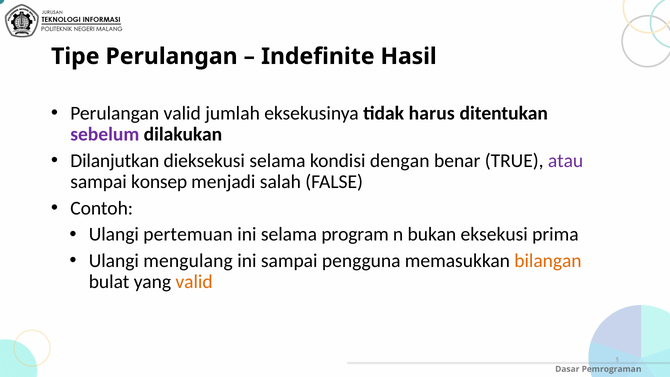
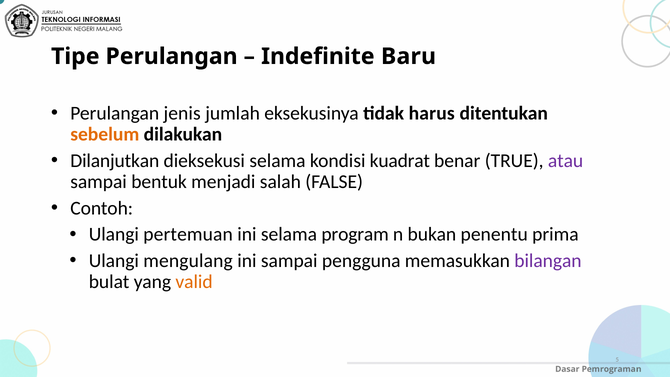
Hasil: Hasil -> Baru
Perulangan valid: valid -> jenis
sebelum colour: purple -> orange
dengan: dengan -> kuadrat
konsep: konsep -> bentuk
eksekusi: eksekusi -> penentu
bilangan colour: orange -> purple
